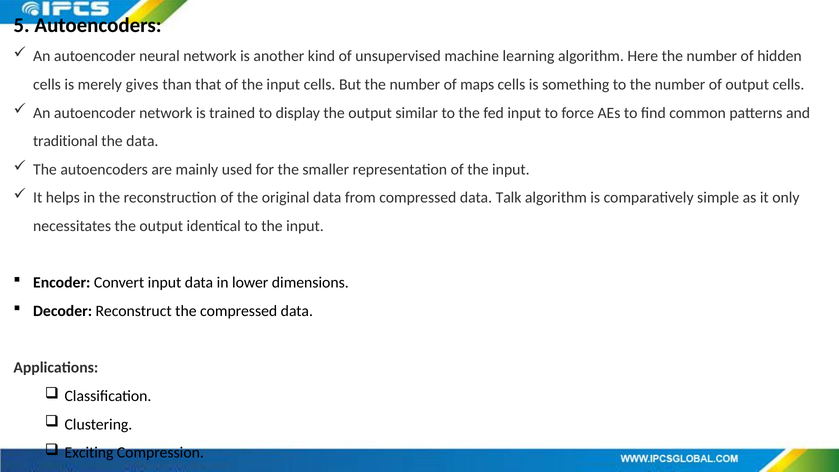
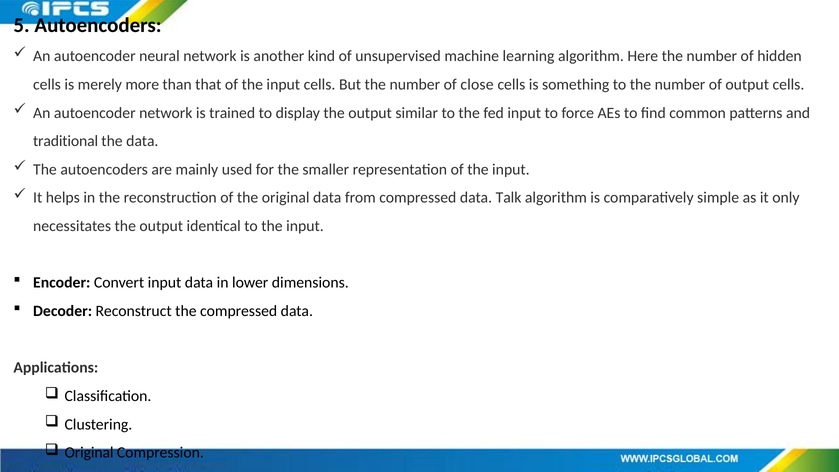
gives: gives -> more
maps: maps -> close
Exciting at (89, 453): Exciting -> Original
